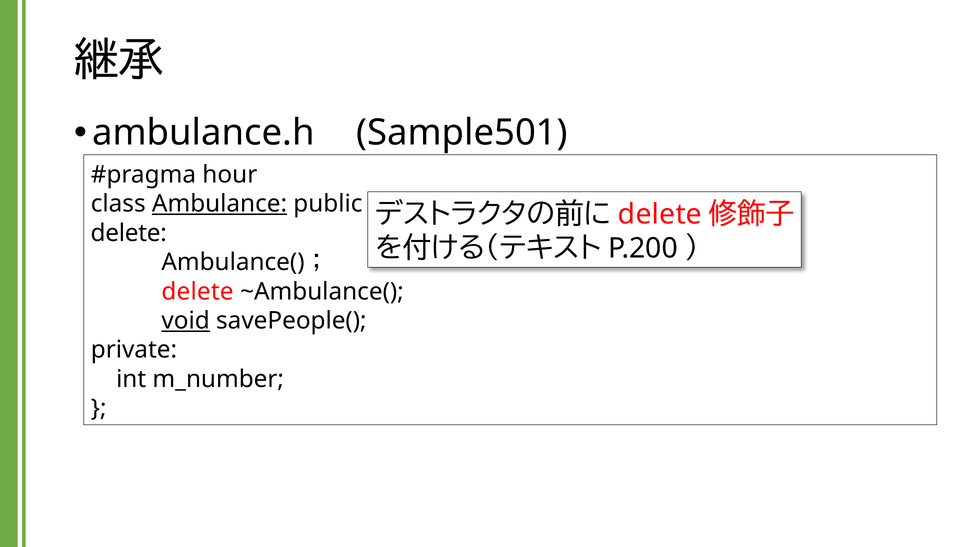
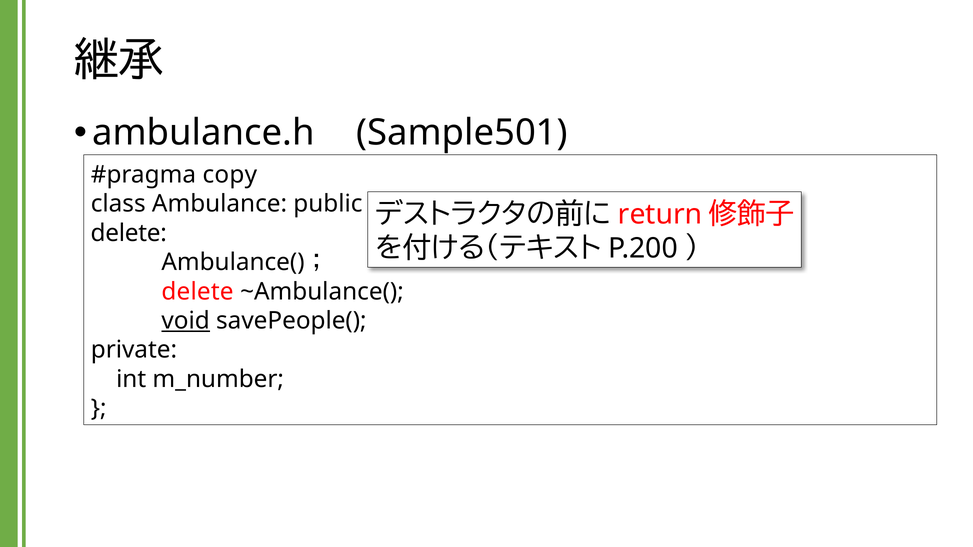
hour: hour -> copy
Ambulance underline: present -> none
delete at (660, 214): delete -> return
